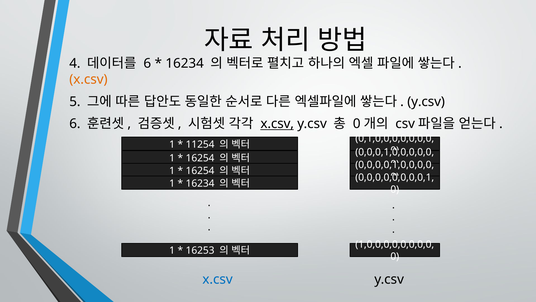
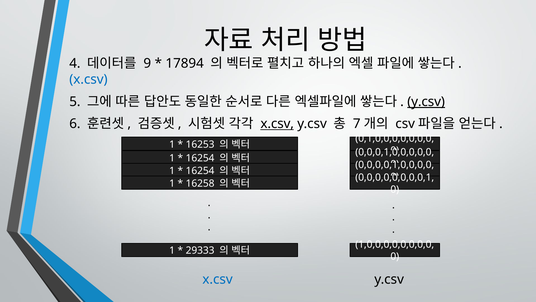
6 at (147, 63): 6 -> 9
16234 at (185, 63): 16234 -> 17894
x.csv at (88, 79) colour: orange -> blue
y.csv at (426, 102) underline: none -> present
0 at (357, 124): 0 -> 7
11254: 11254 -> 16253
16234 at (200, 183): 16234 -> 16258
16253: 16253 -> 29333
